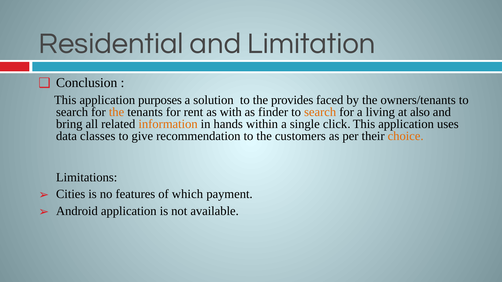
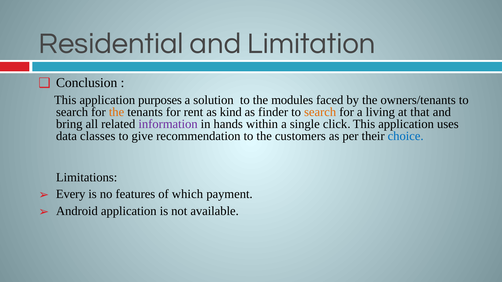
provides: provides -> modules
with: with -> kind
also: also -> that
information colour: orange -> purple
choice colour: orange -> blue
Cities: Cities -> Every
